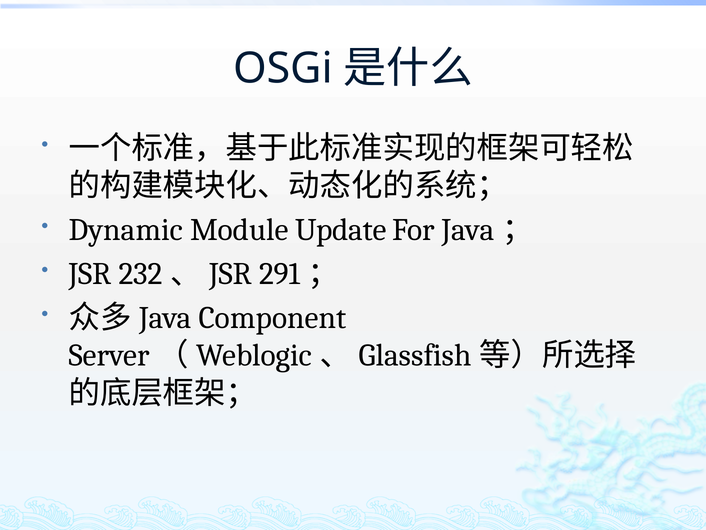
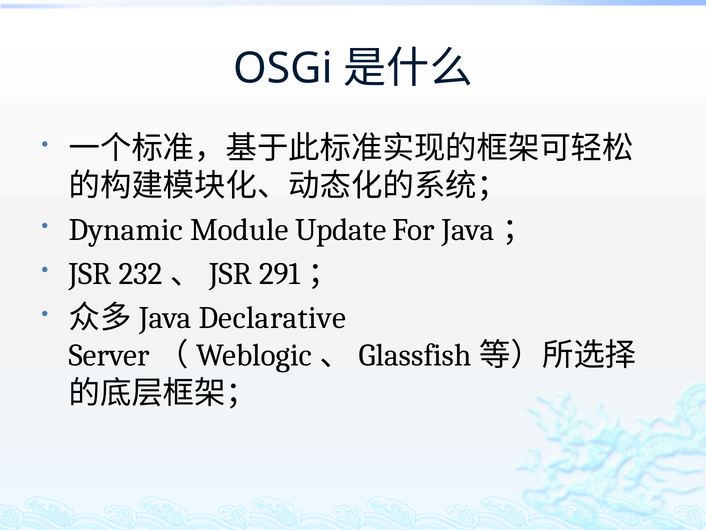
Component: Component -> Declarative
